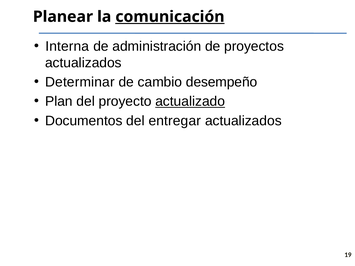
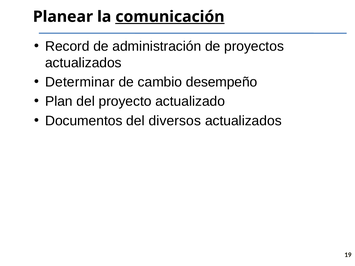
Interna: Interna -> Record
actualizado underline: present -> none
entregar: entregar -> diversos
